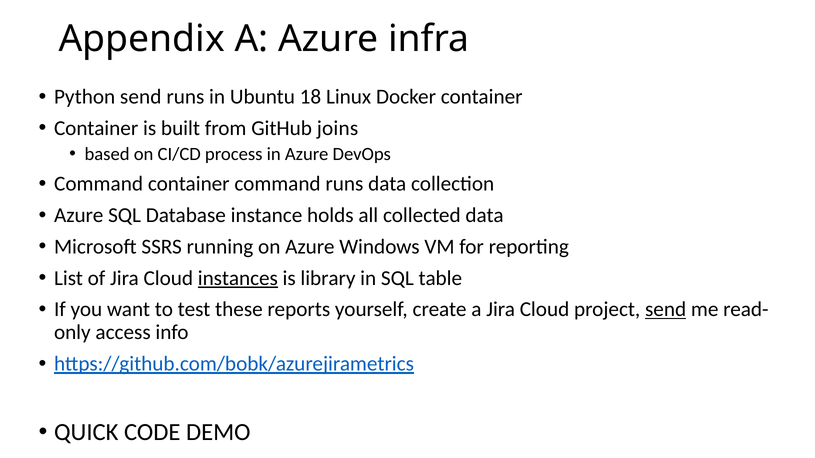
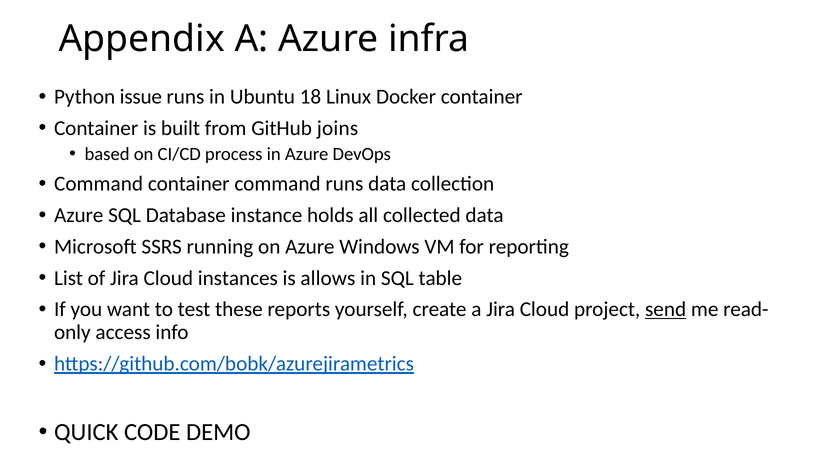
Python send: send -> issue
instances underline: present -> none
library: library -> allows
